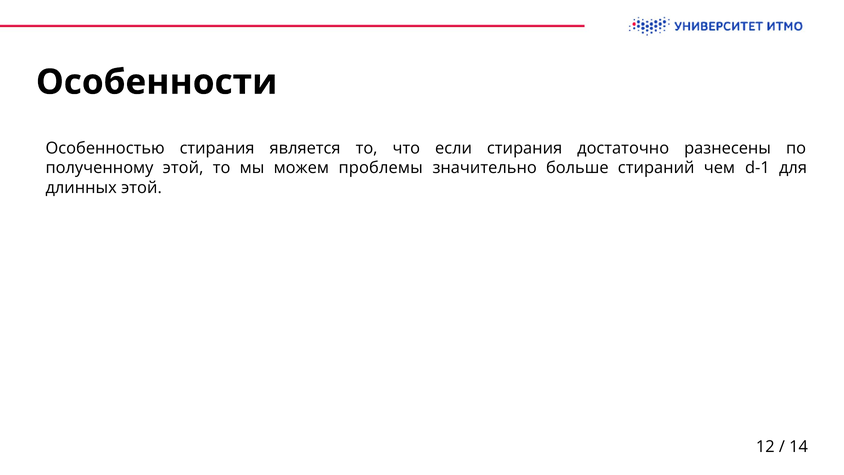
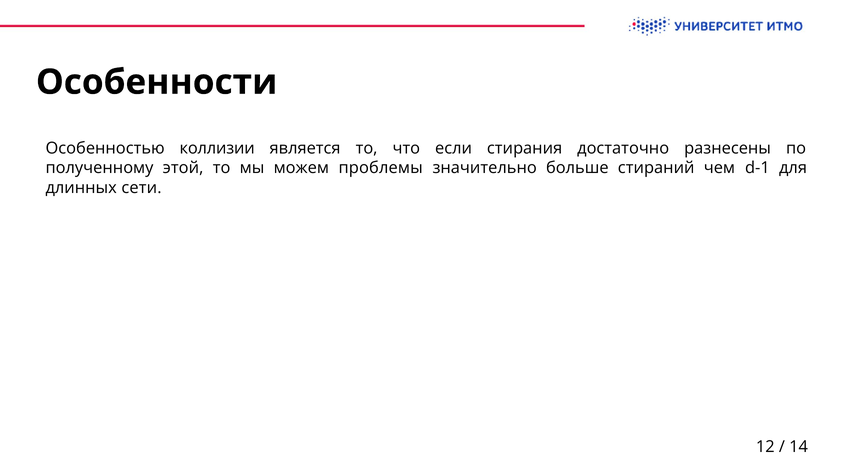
Особенностью стирания: стирания -> коллизии
длинных этой: этой -> сети
